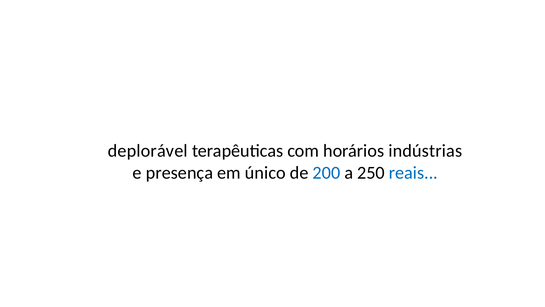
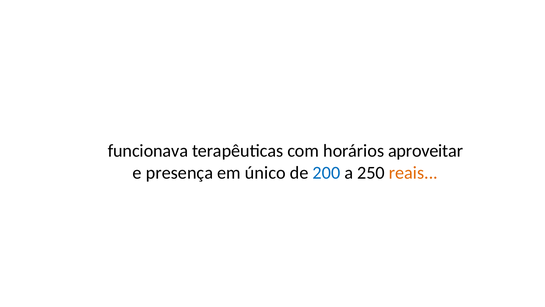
deplorável: deplorável -> funcionava
indústrias: indústrias -> aproveitar
reais colour: blue -> orange
